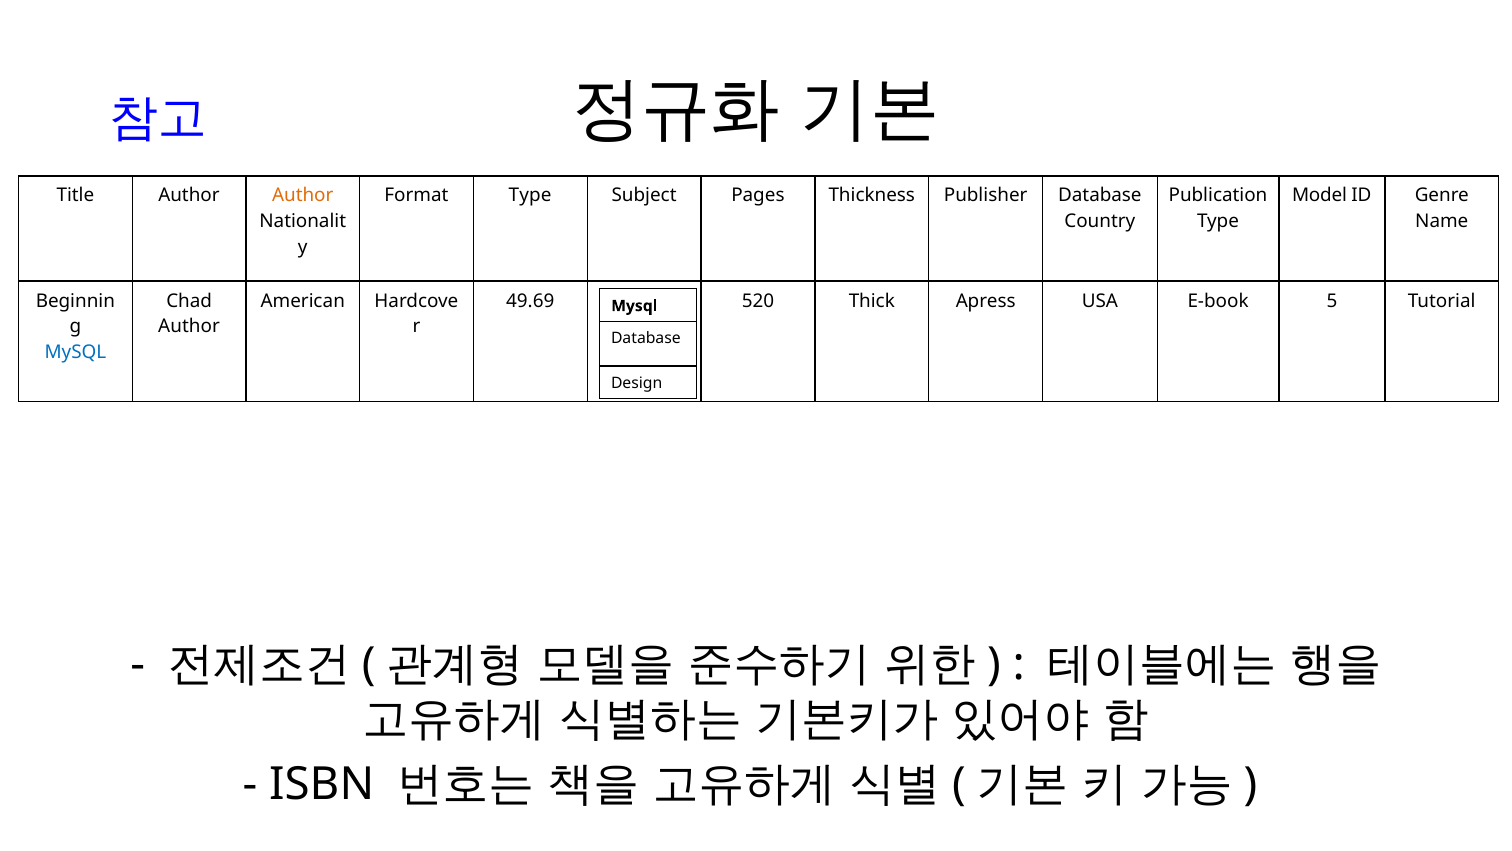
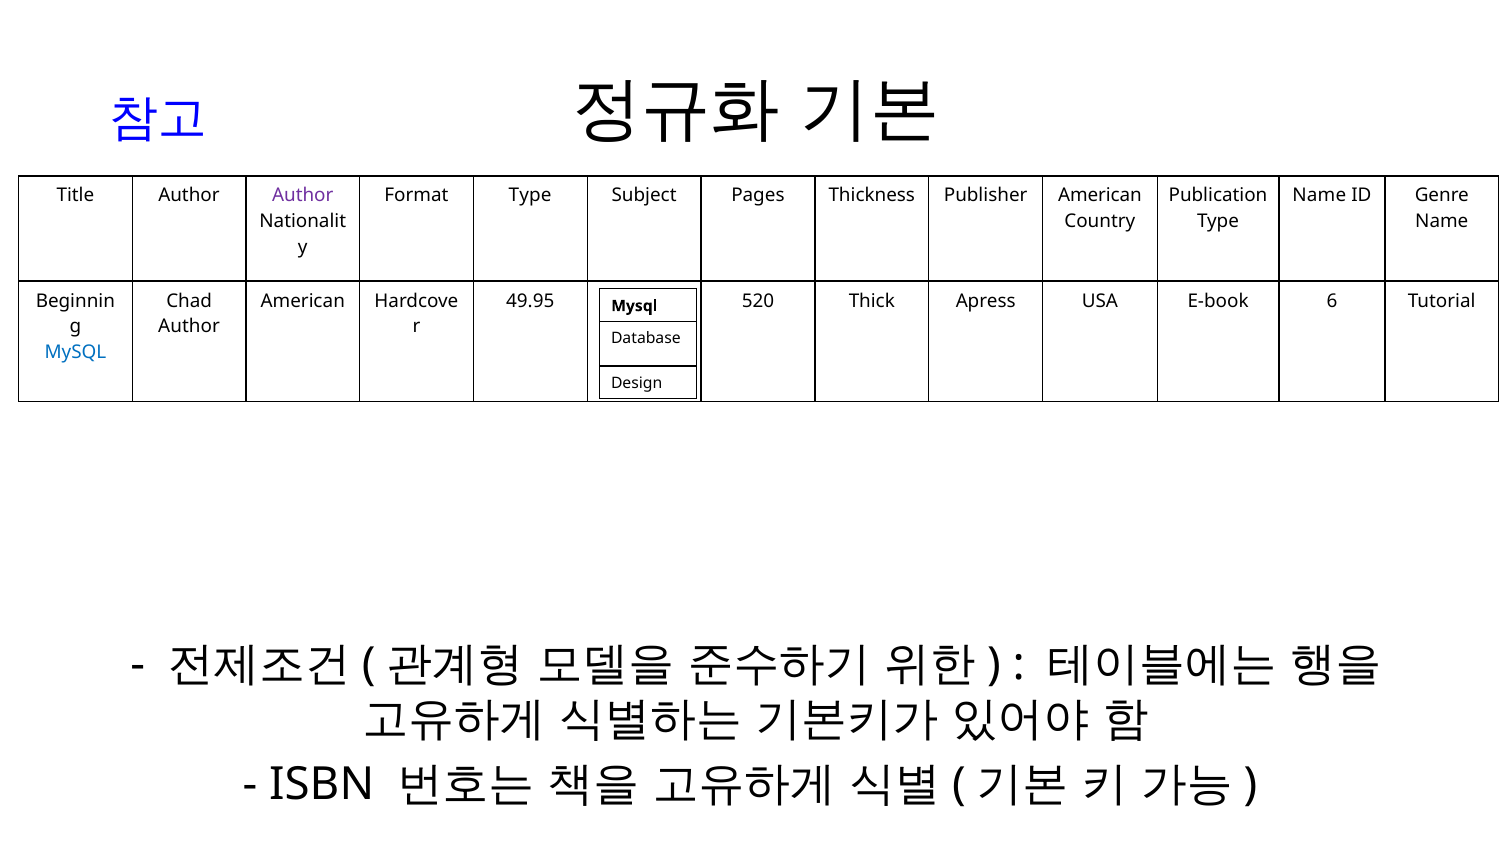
Author at (303, 196) colour: orange -> purple
Publisher Database: Database -> American
Model at (1320, 196): Model -> Name
49.69: 49.69 -> 49.95
5: 5 -> 6
